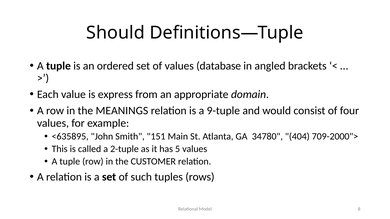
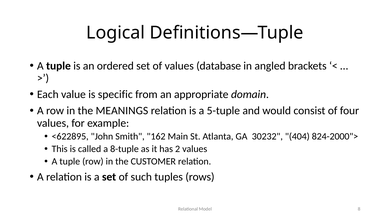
Should: Should -> Logical
express: express -> specific
9-tuple: 9-tuple -> 5-tuple
<635895: <635895 -> <622895
151: 151 -> 162
34780: 34780 -> 30232
709-2000">: 709-2000"> -> 824-2000">
2-tuple: 2-tuple -> 8-tuple
5: 5 -> 2
